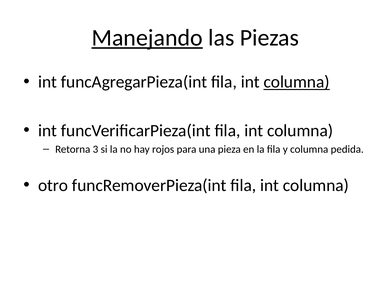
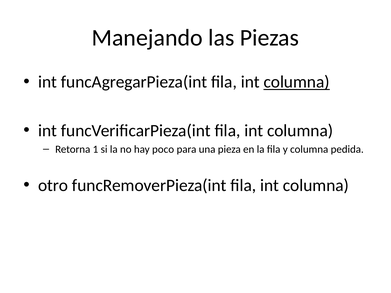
Manejando underline: present -> none
3: 3 -> 1
rojos: rojos -> poco
